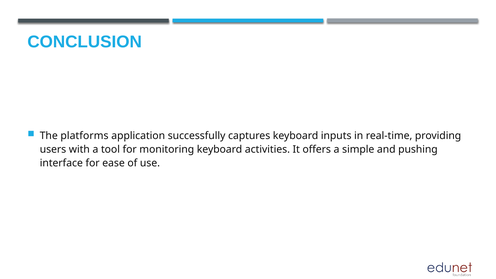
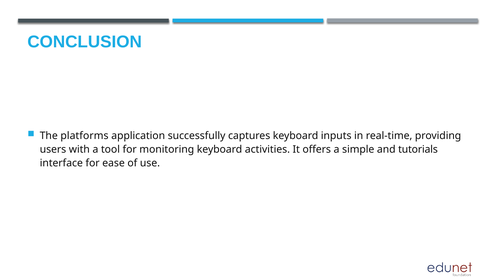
pushing: pushing -> tutorials
